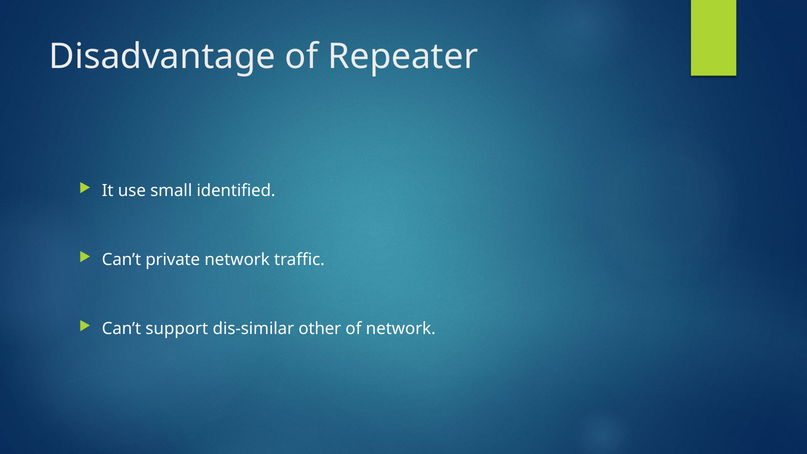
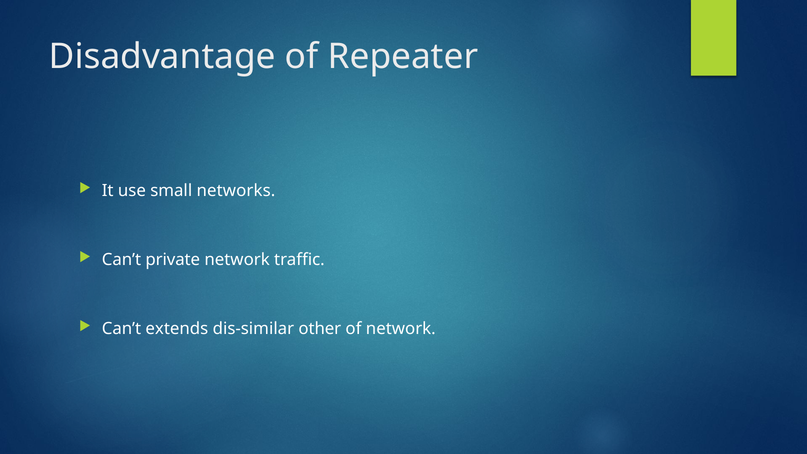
identified: identified -> networks
support: support -> extends
